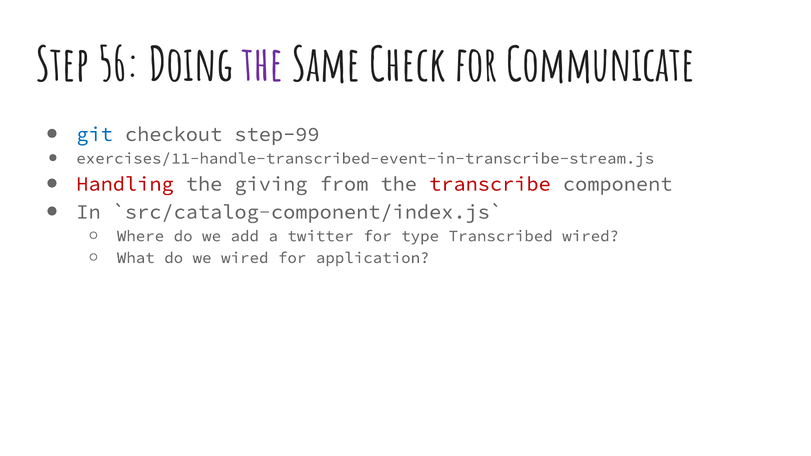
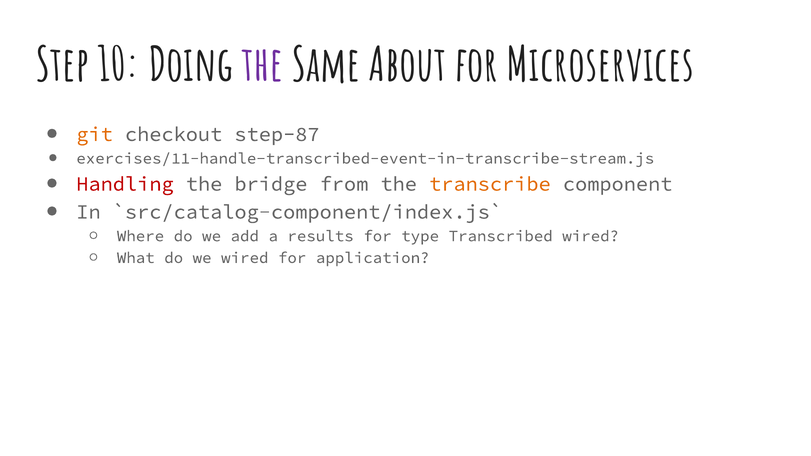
56: 56 -> 10
Check: Check -> About
Communicate: Communicate -> Microservices
git colour: blue -> orange
step-99: step-99 -> step-87
giving: giving -> bridge
transcribe colour: red -> orange
twitter: twitter -> results
